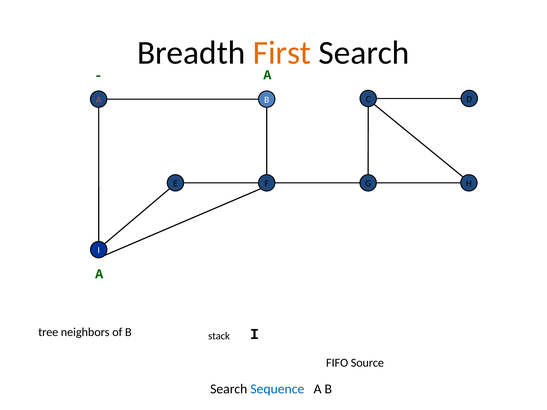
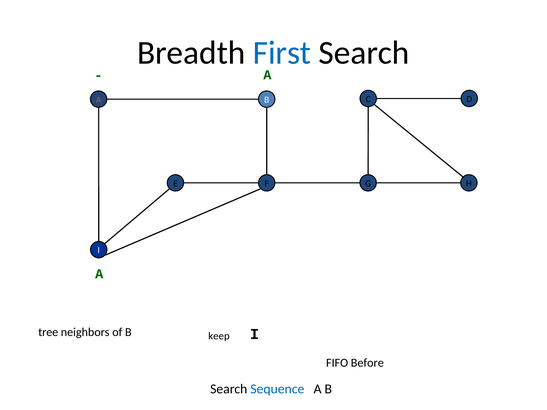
First colour: orange -> blue
stack: stack -> keep
Source: Source -> Before
